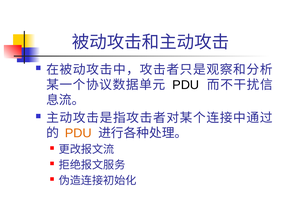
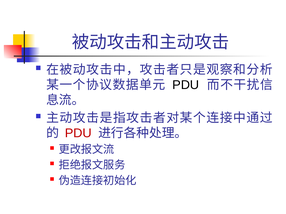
PDU at (78, 133) colour: orange -> red
